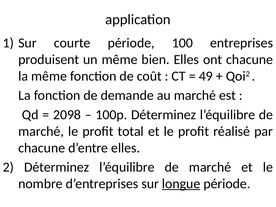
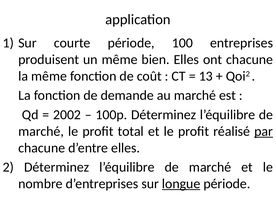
49: 49 -> 13
2098: 2098 -> 2002
par underline: none -> present
